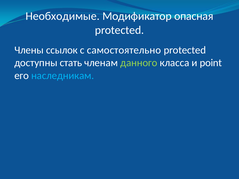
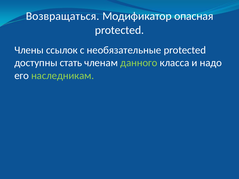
Необходимые: Необходимые -> Возвращаться
самостоятельно: самостоятельно -> необязательные
point: point -> надо
наследникам colour: light blue -> light green
